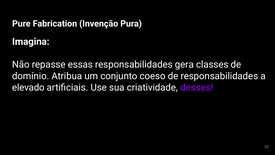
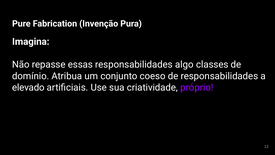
gera: gera -> algo
desses: desses -> próprio
